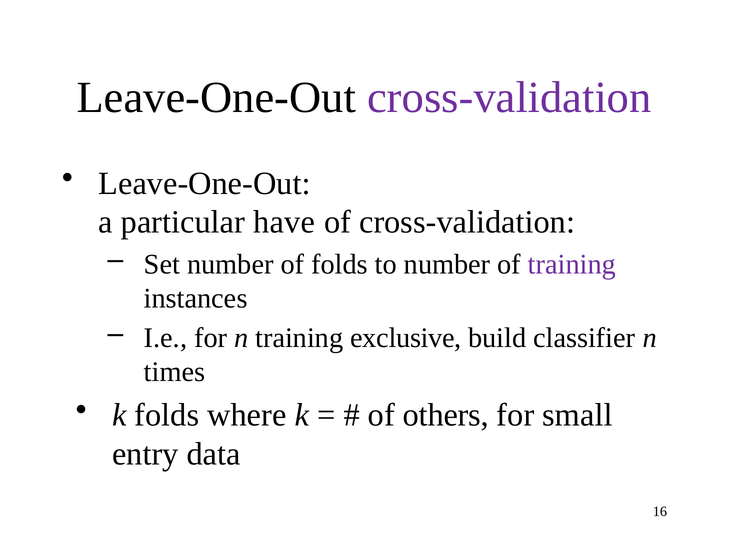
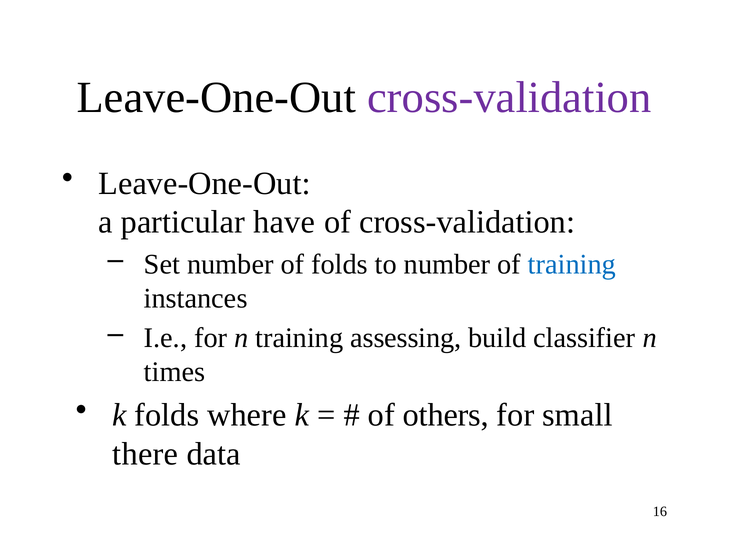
training at (572, 264) colour: purple -> blue
exclusive: exclusive -> assessing
entry: entry -> there
